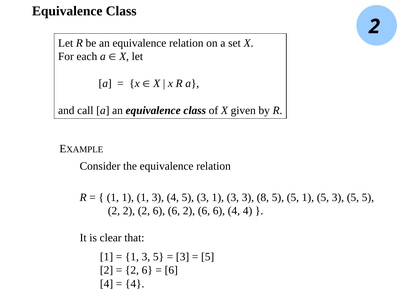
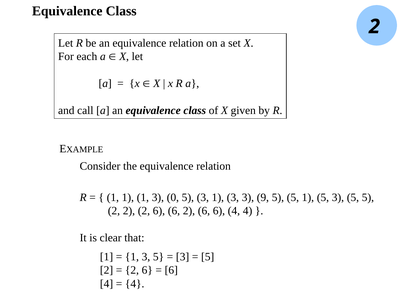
3 4: 4 -> 0
8: 8 -> 9
